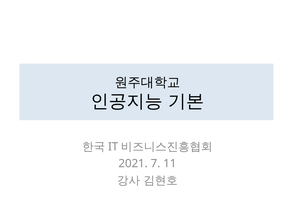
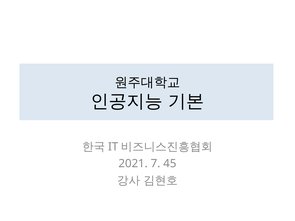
11: 11 -> 45
